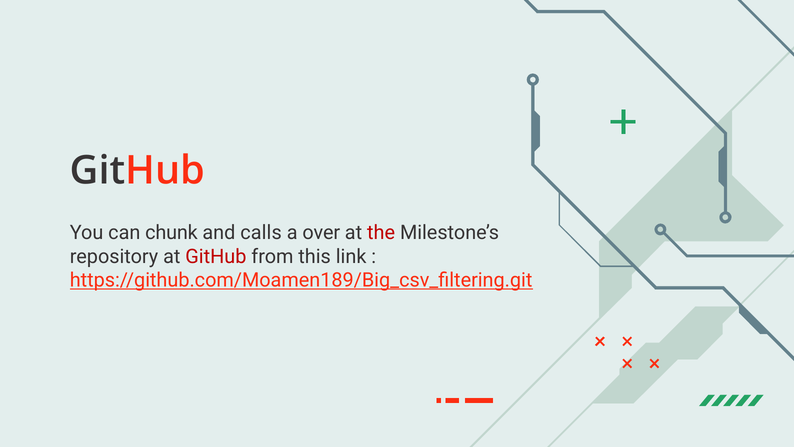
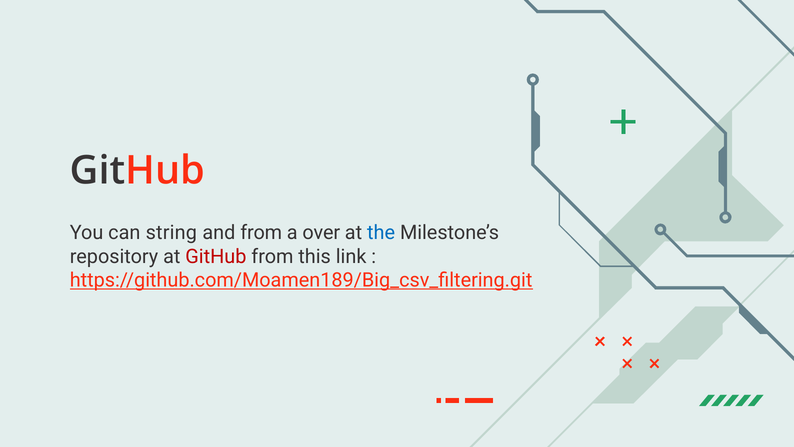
chunk: chunk -> string
and calls: calls -> from
the colour: red -> blue
